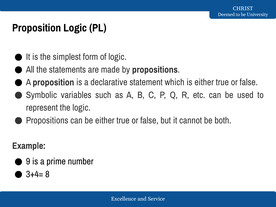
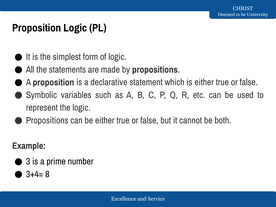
9: 9 -> 3
